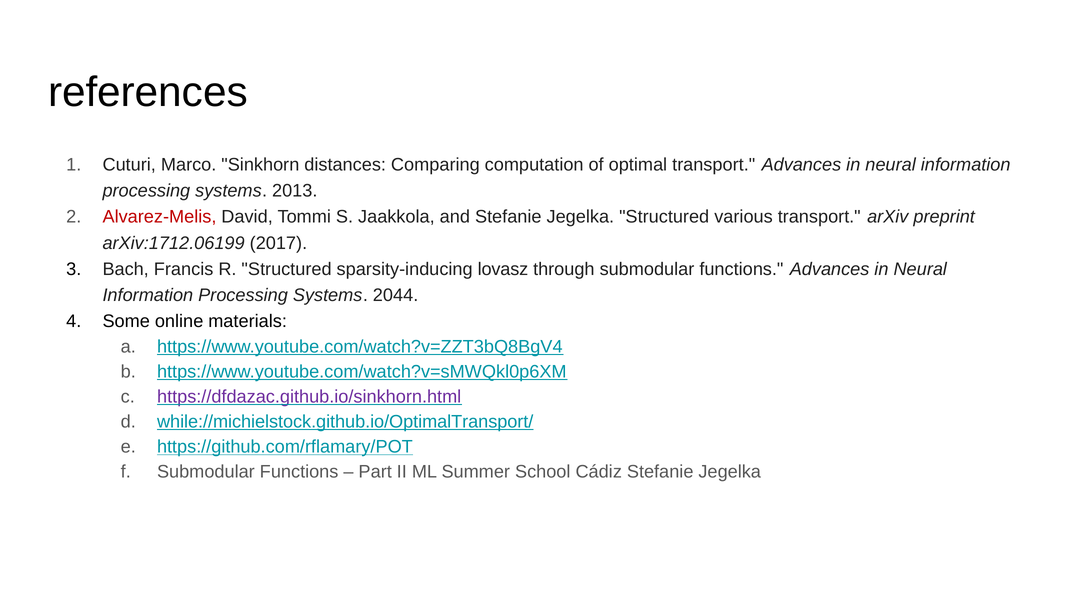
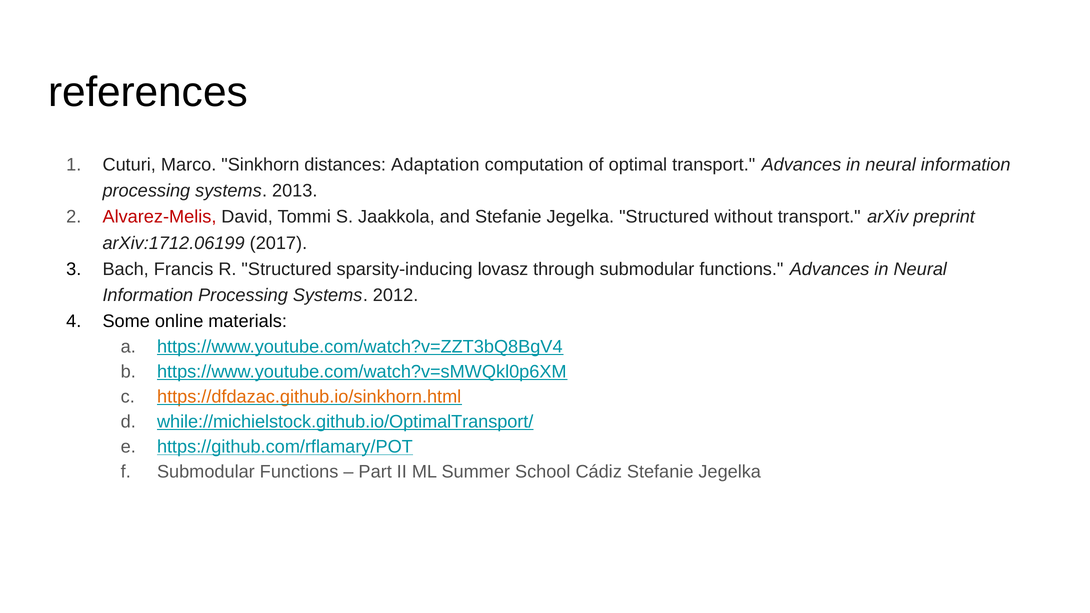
Comparing: Comparing -> Adaptation
various: various -> without
2044: 2044 -> 2012
https://dfdazac.github.io/sinkhorn.html colour: purple -> orange
